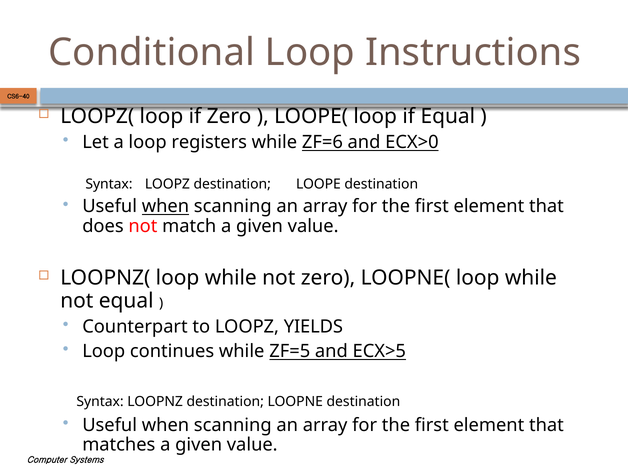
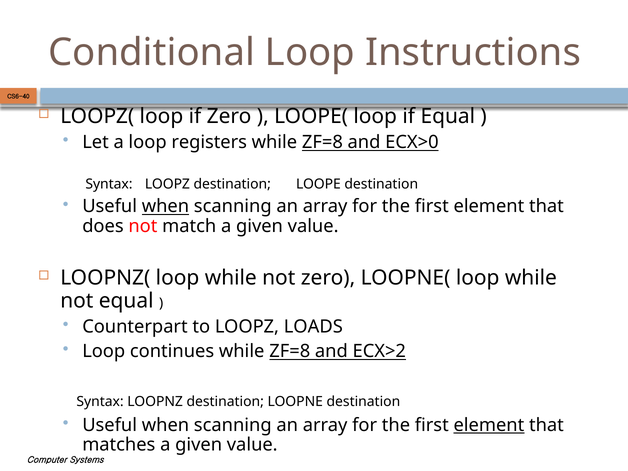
ZF=6 at (322, 142): ZF=6 -> ZF=8
YIELDS: YIELDS -> LOADS
continues while ZF=5: ZF=5 -> ZF=8
ECX>5: ECX>5 -> ECX>2
element at (489, 425) underline: none -> present
